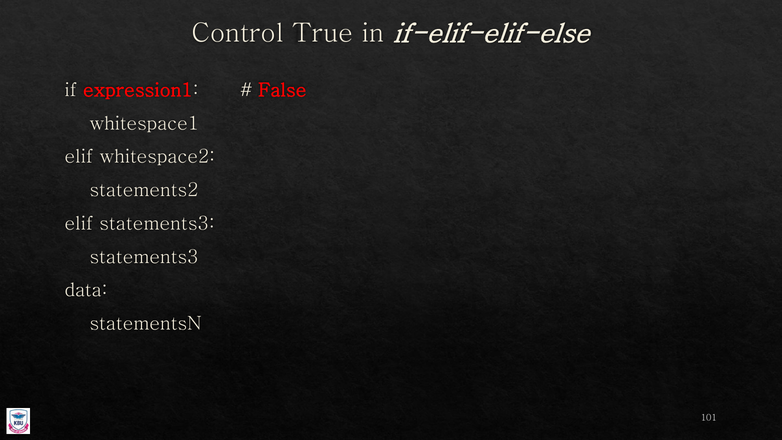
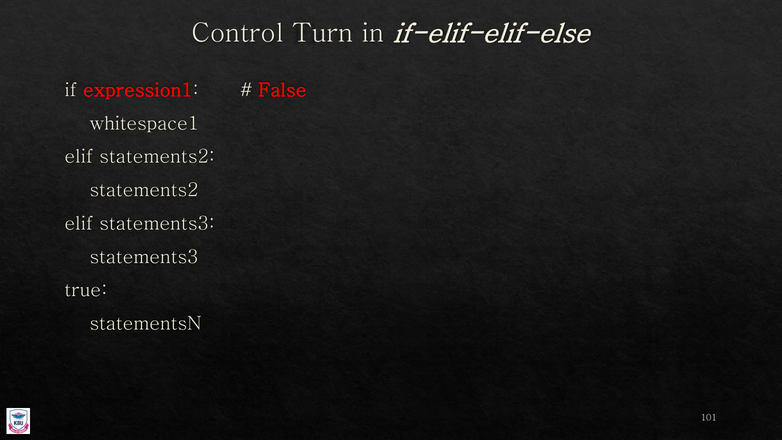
True: True -> Turn
elif whitespace2: whitespace2 -> statements2
data: data -> true
